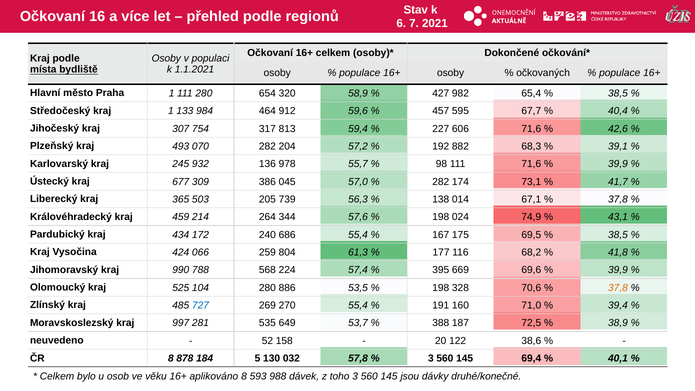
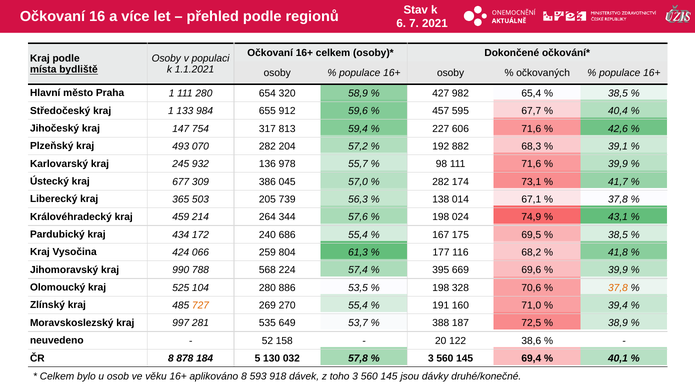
464: 464 -> 655
307: 307 -> 147
727 colour: blue -> orange
988: 988 -> 918
